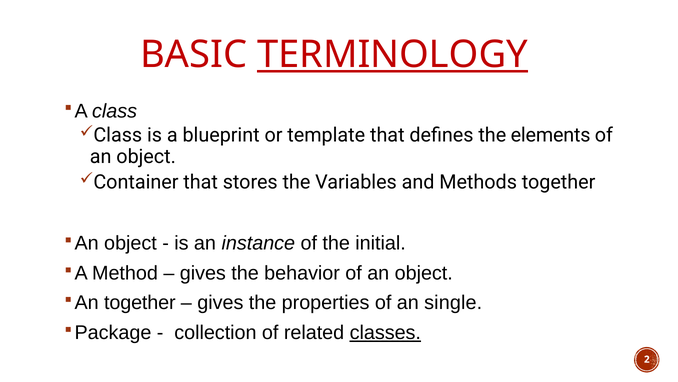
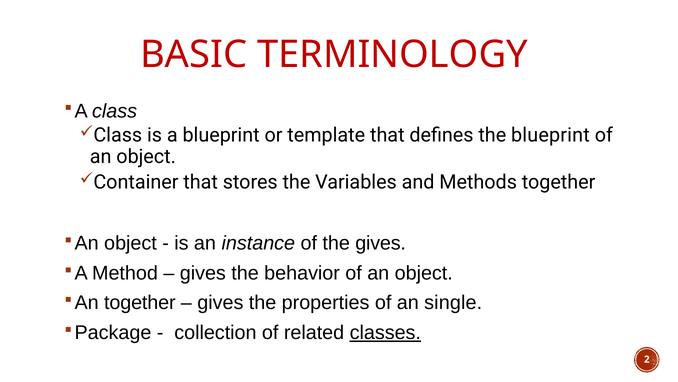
TERMINOLOGY underline: present -> none
the elements: elements -> blueprint
the initial: initial -> gives
